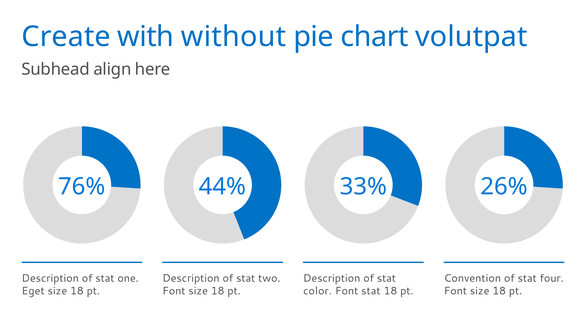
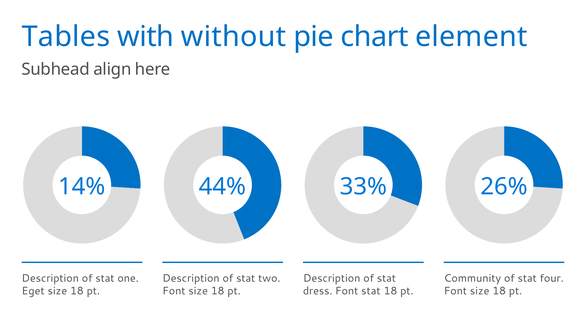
Create: Create -> Tables
volutpat: volutpat -> element
76%: 76% -> 14%
Convention: Convention -> Community
color: color -> dress
